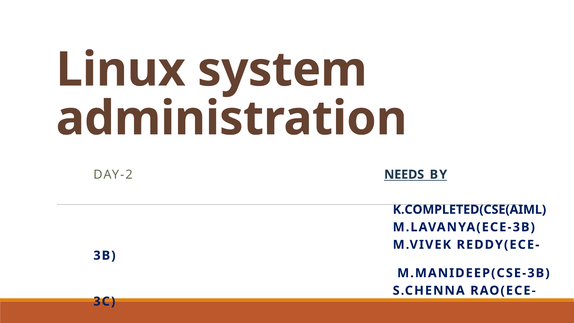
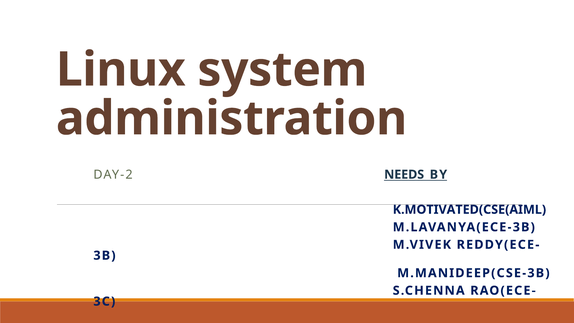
K.COMPLETED(CSE(AIML: K.COMPLETED(CSE(AIML -> K.MOTIVATED(CSE(AIML
